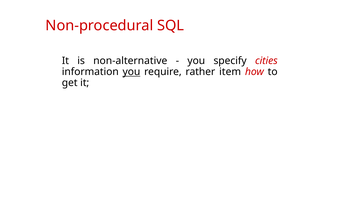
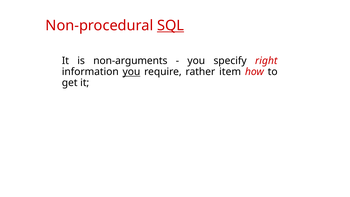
SQL underline: none -> present
non-alternative: non-alternative -> non-arguments
cities: cities -> right
